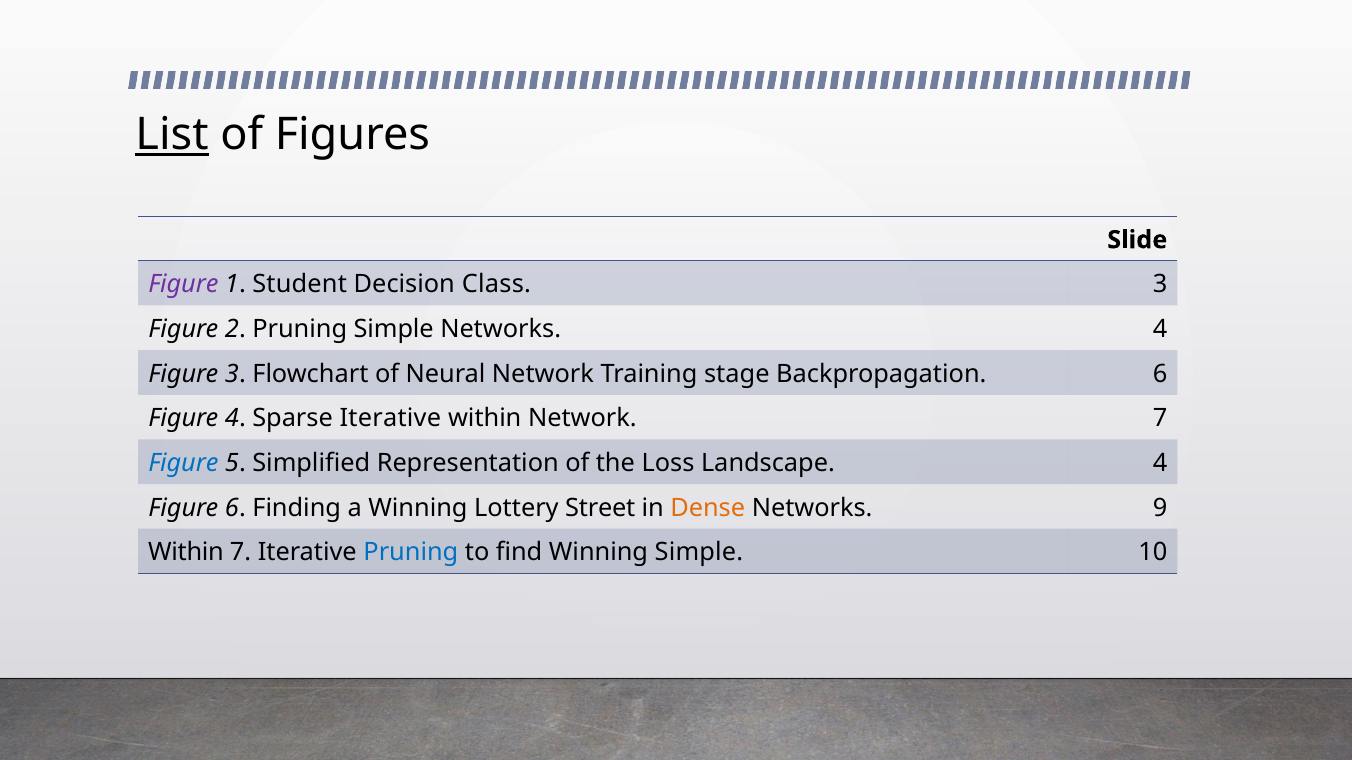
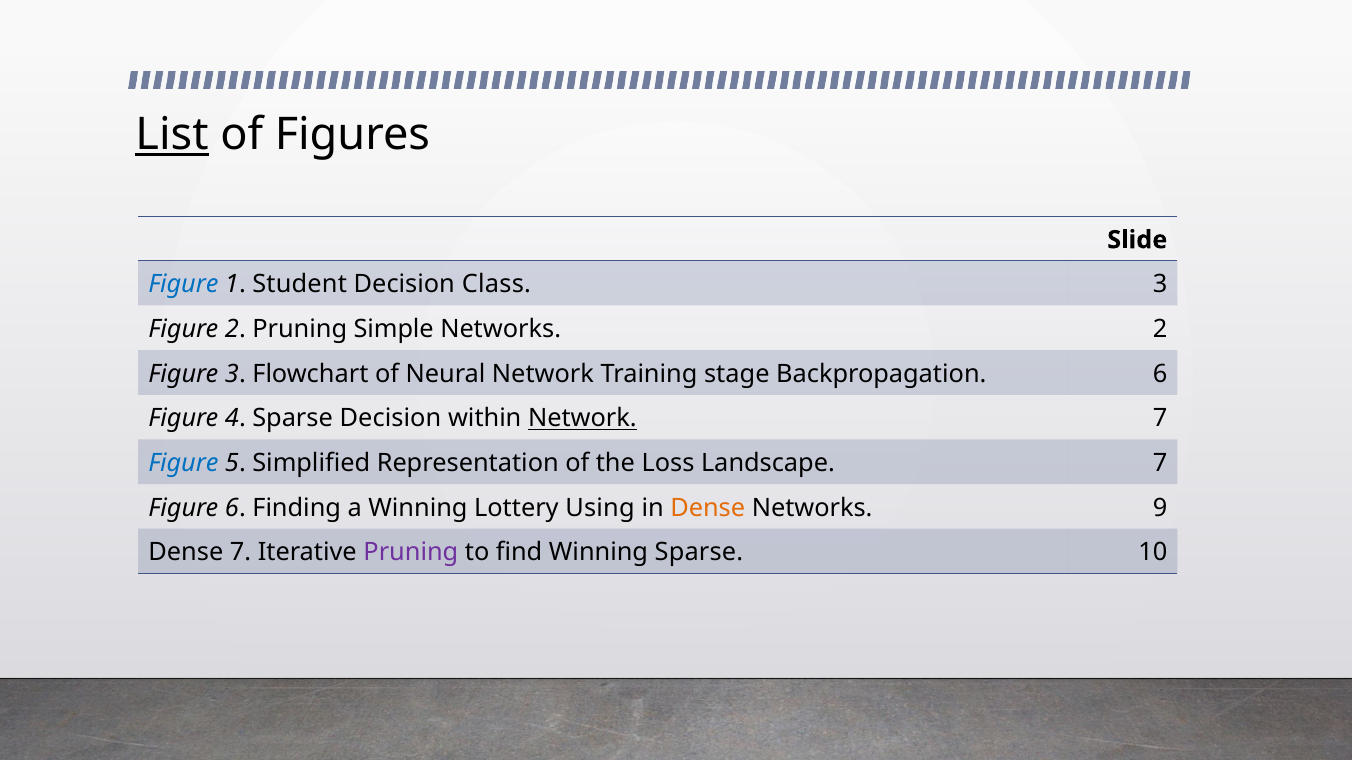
Figure at (183, 285) colour: purple -> blue
Networks 4: 4 -> 2
Sparse Iterative: Iterative -> Decision
Network at (582, 419) underline: none -> present
Landscape 4: 4 -> 7
Street: Street -> Using
Within at (186, 553): Within -> Dense
Pruning at (411, 553) colour: blue -> purple
Winning Simple: Simple -> Sparse
